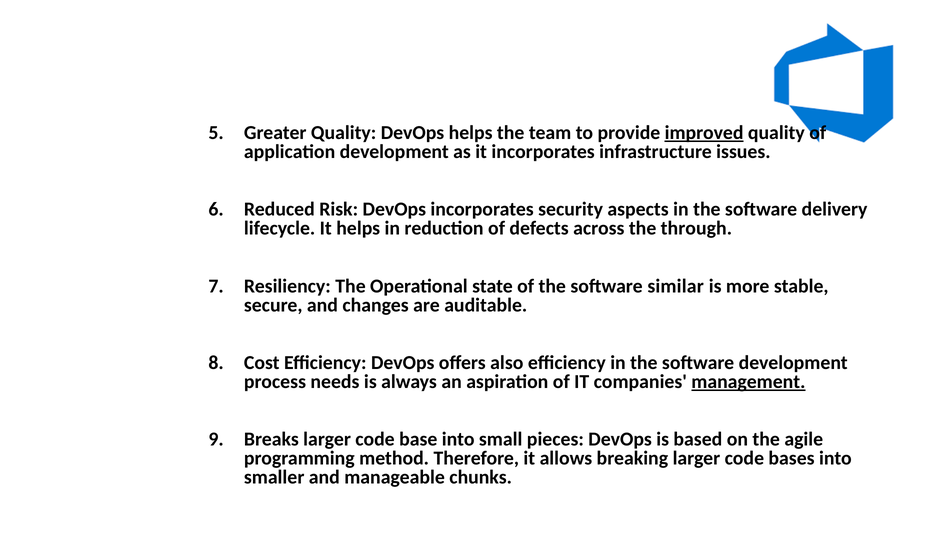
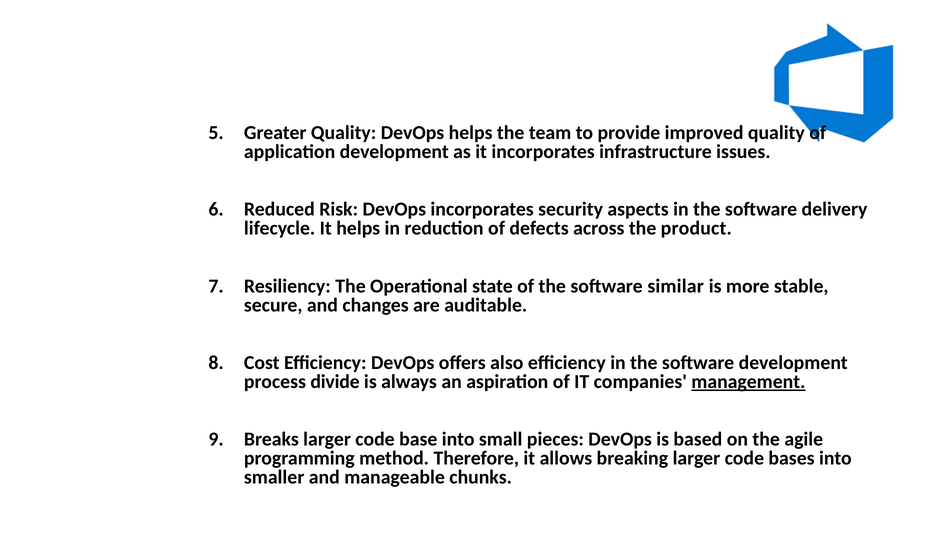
improved underline: present -> none
through: through -> product
needs: needs -> divide
